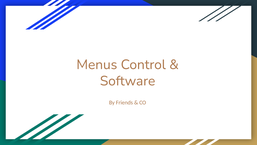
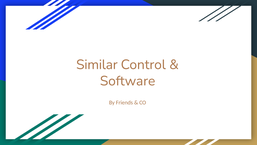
Menus: Menus -> Similar
